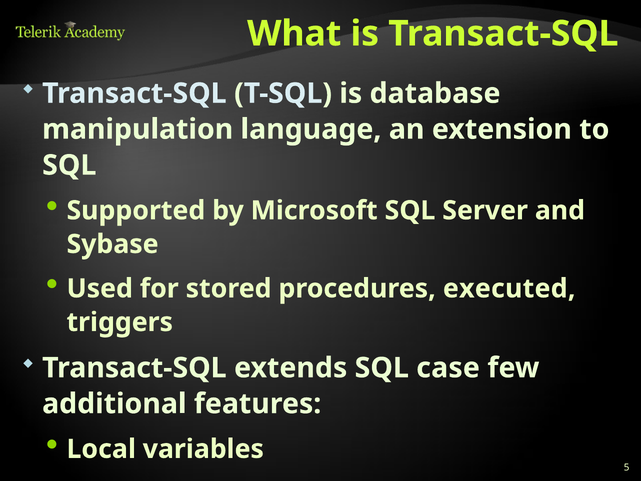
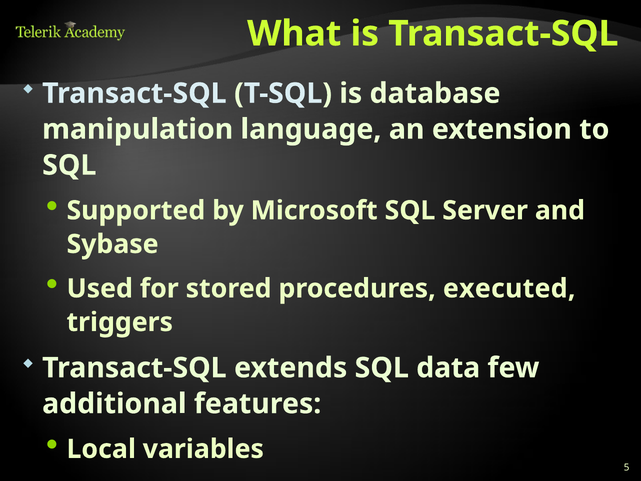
case: case -> data
